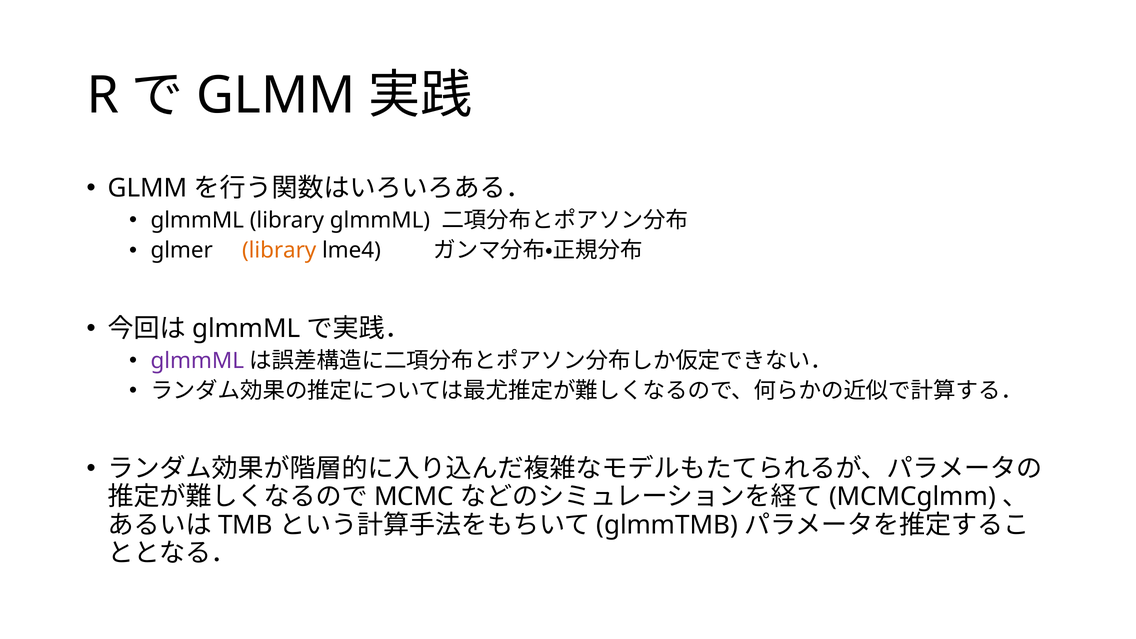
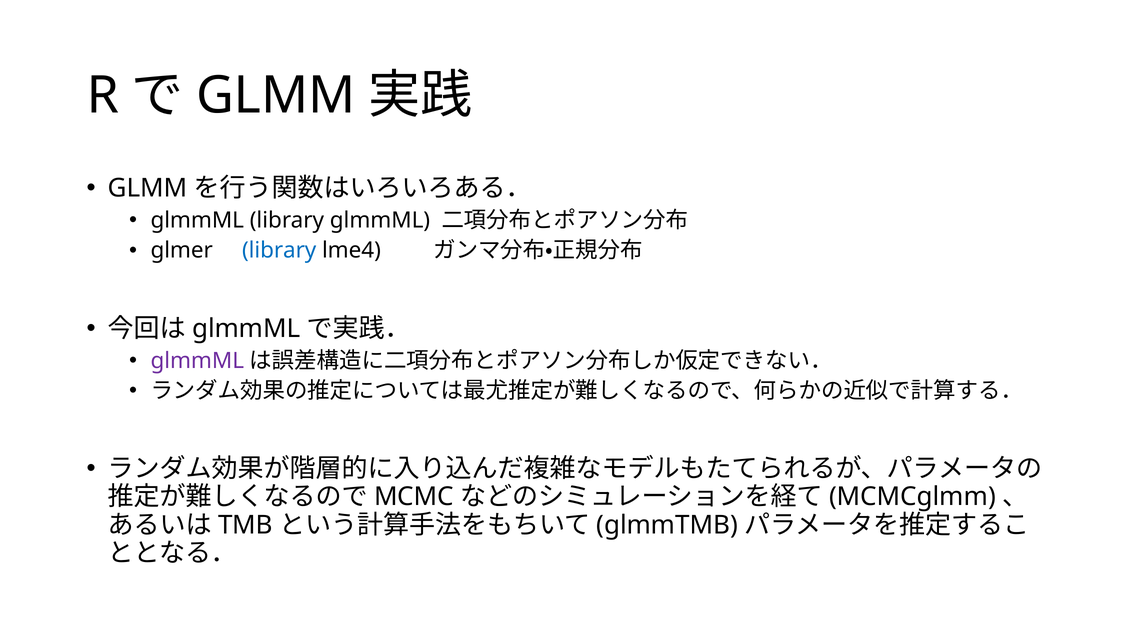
library at (279, 251) colour: orange -> blue
